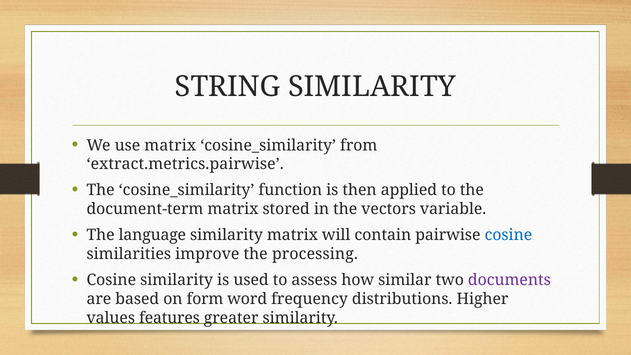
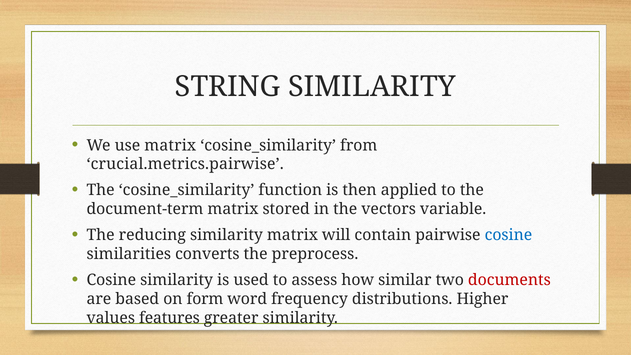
extract.metrics.pairwise: extract.metrics.pairwise -> crucial.metrics.pairwise
language: language -> reducing
improve: improve -> converts
processing: processing -> preprocess
documents colour: purple -> red
